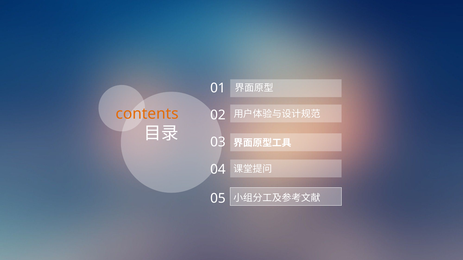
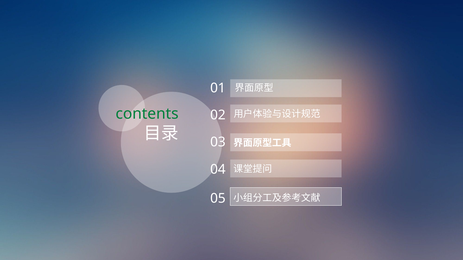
contents colour: orange -> green
